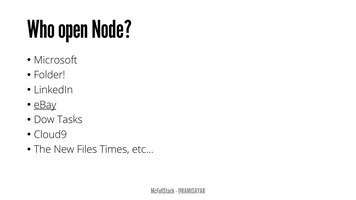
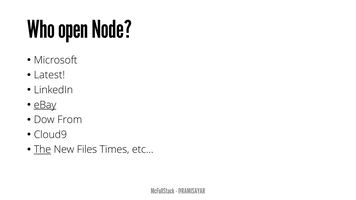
Folder: Folder -> Latest
Tasks: Tasks -> From
The underline: none -> present
